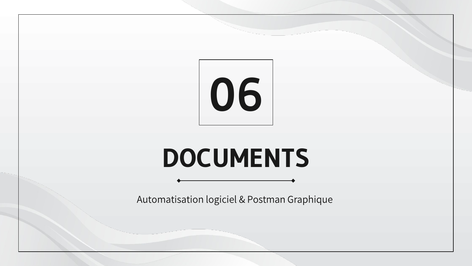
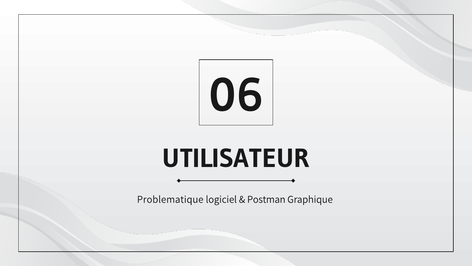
DOCUMENTS: DOCUMENTS -> UTILISATEUR
Automatisation: Automatisation -> Problematique
